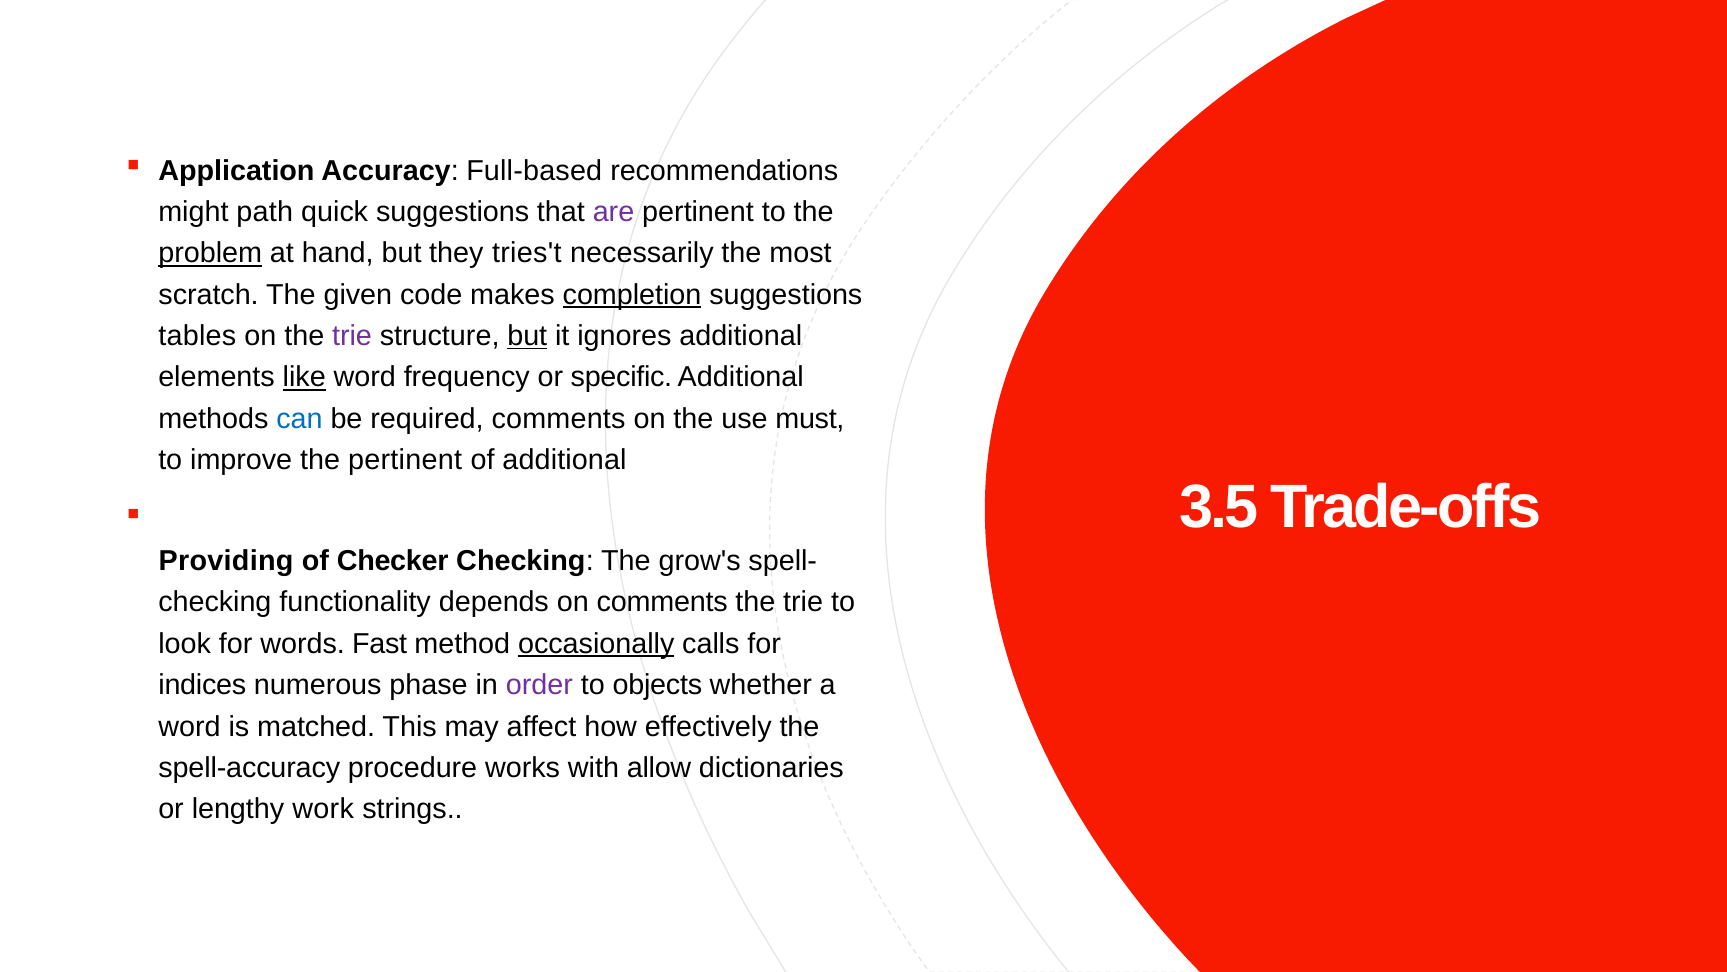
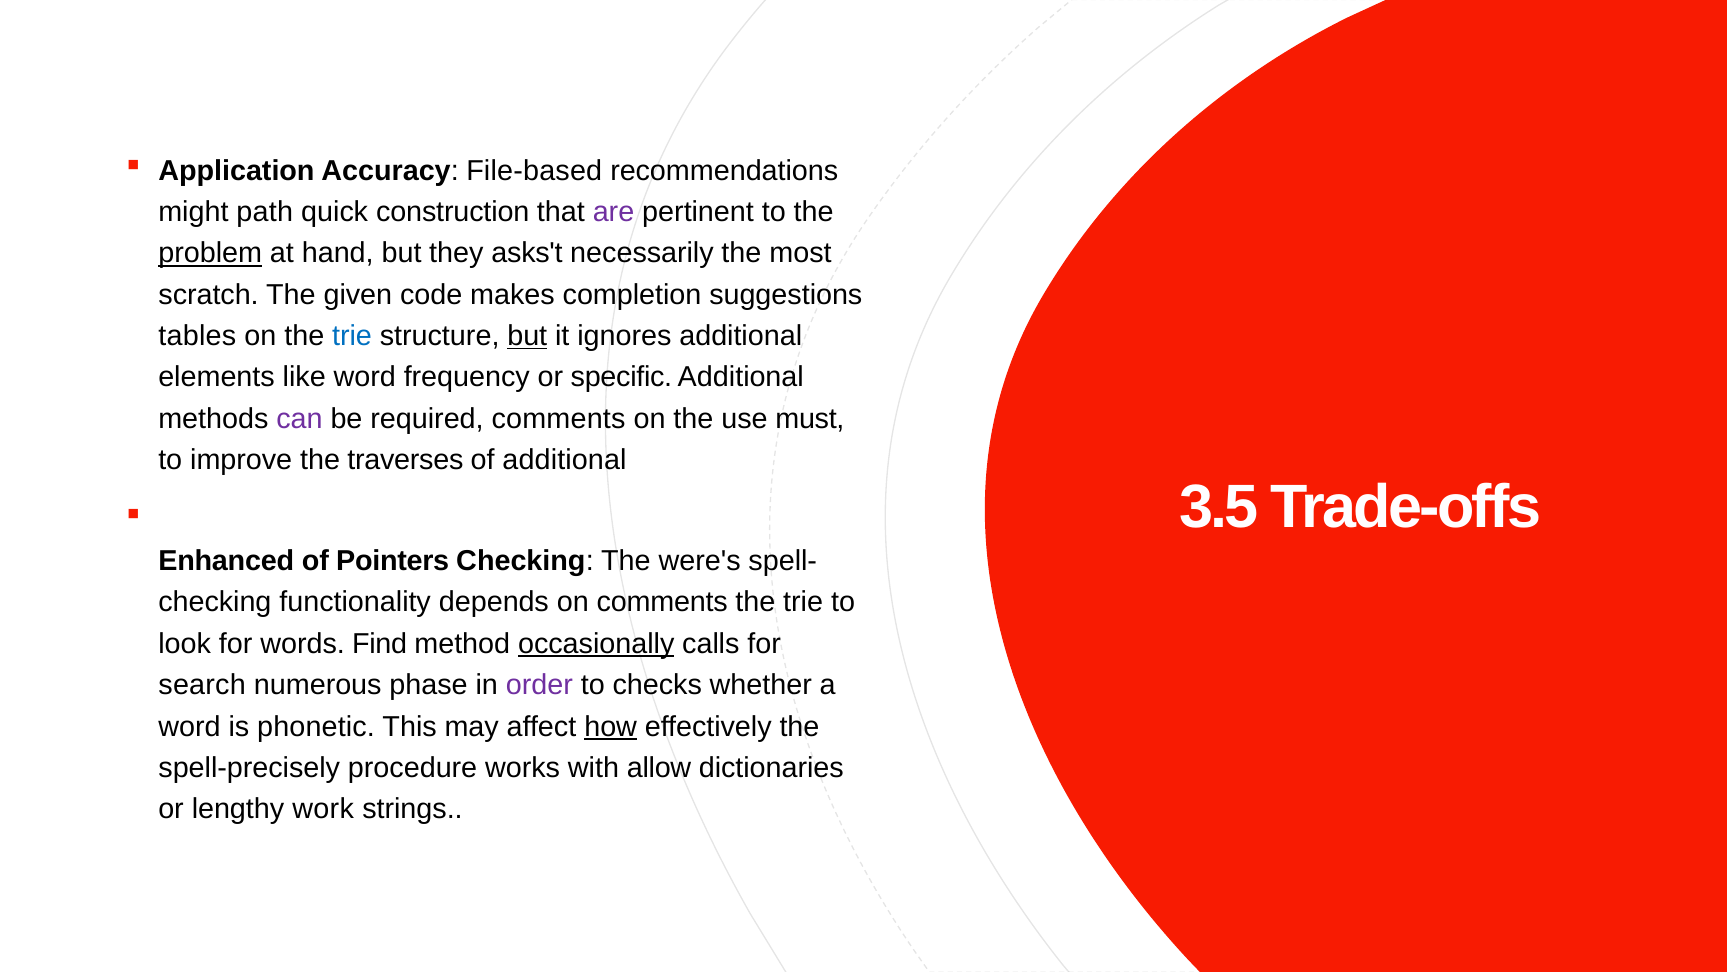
Full-based: Full-based -> File-based
quick suggestions: suggestions -> construction
tries't: tries't -> asks't
completion underline: present -> none
trie at (352, 336) colour: purple -> blue
like underline: present -> none
can colour: blue -> purple
the pertinent: pertinent -> traverses
Providing: Providing -> Enhanced
Checker: Checker -> Pointers
grow's: grow's -> were's
Fast: Fast -> Find
indices: indices -> search
objects: objects -> checks
matched: matched -> phonetic
how underline: none -> present
spell-accuracy: spell-accuracy -> spell-precisely
